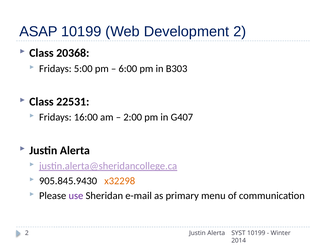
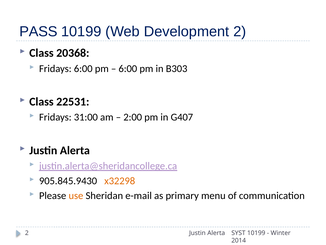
ASAP: ASAP -> PASS
Fridays 5:00: 5:00 -> 6:00
16:00: 16:00 -> 31:00
use colour: purple -> orange
